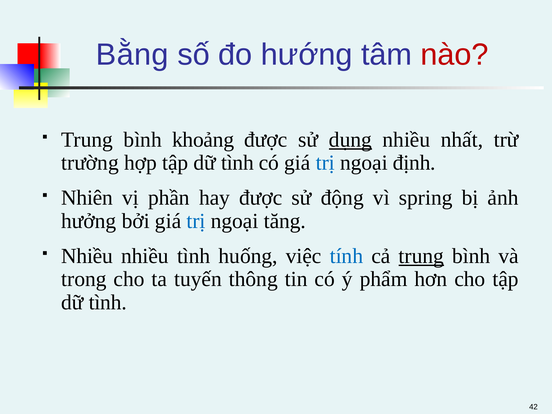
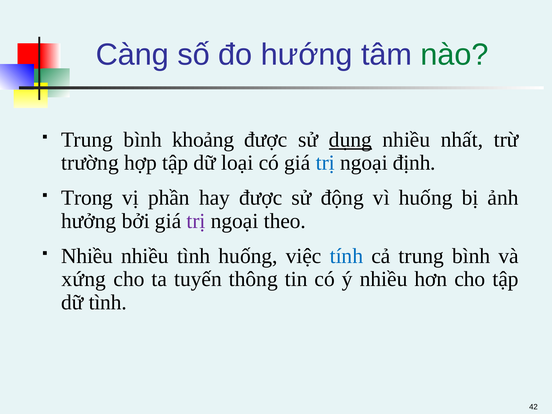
Bằng: Bằng -> Càng
nào colour: red -> green
hợp tập dữ tình: tình -> loại
Nhiên: Nhiên -> Trong
vì spring: spring -> huống
trị at (196, 221) colour: blue -> purple
tăng: tăng -> theo
trung at (421, 256) underline: present -> none
trong: trong -> xứng
ý phẩm: phẩm -> nhiều
